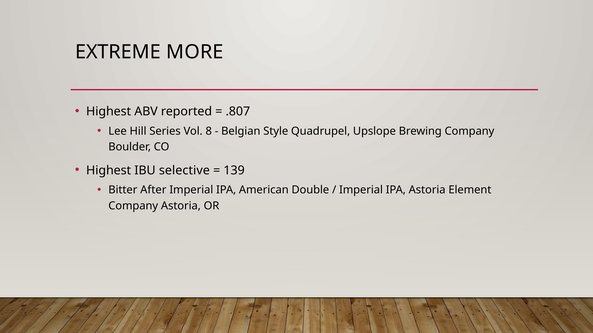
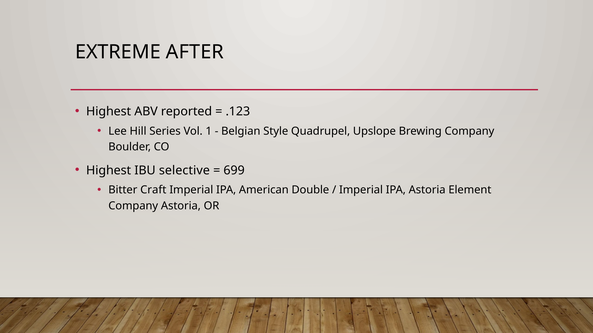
MORE: MORE -> AFTER
.807: .807 -> .123
8: 8 -> 1
139: 139 -> 699
After: After -> Craft
